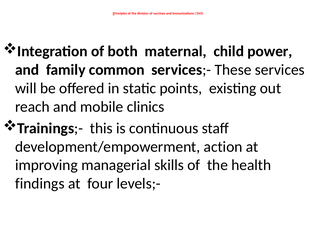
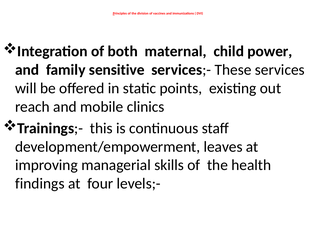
common: common -> sensitive
action: action -> leaves
